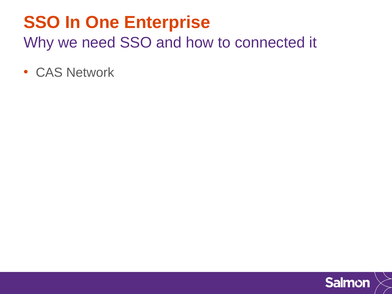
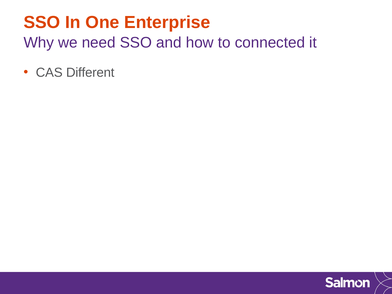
Network: Network -> Different
